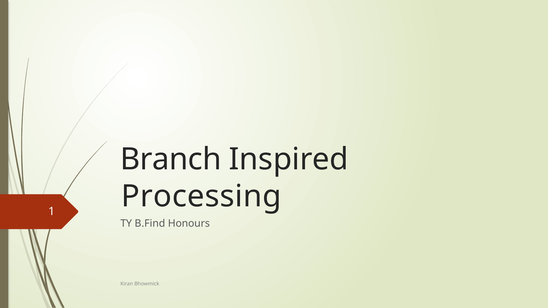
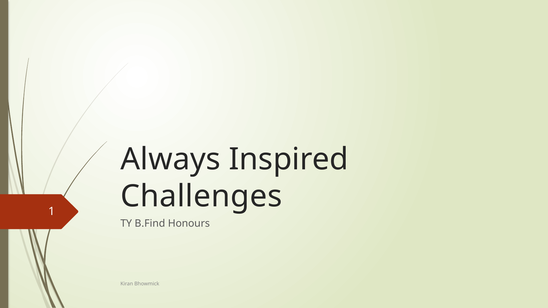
Branch: Branch -> Always
Processing: Processing -> Challenges
